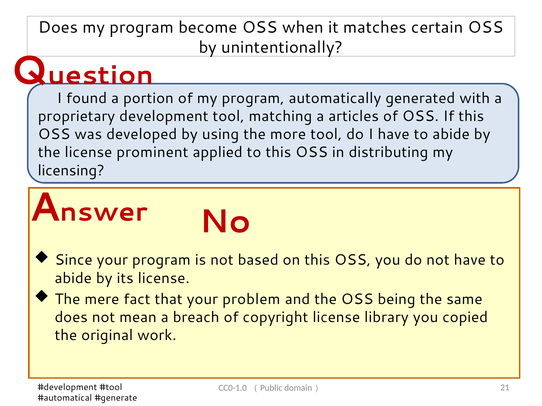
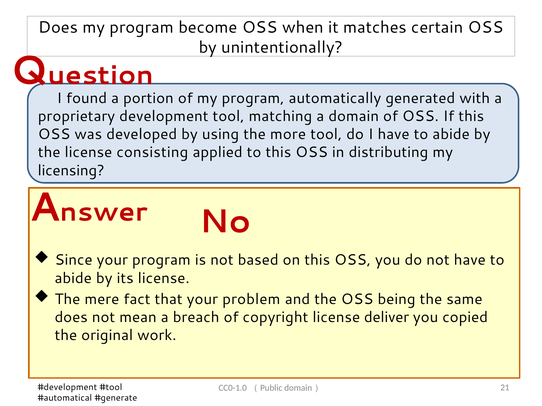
a articles: articles -> domain
prominent: prominent -> consisting
library: library -> deliver
